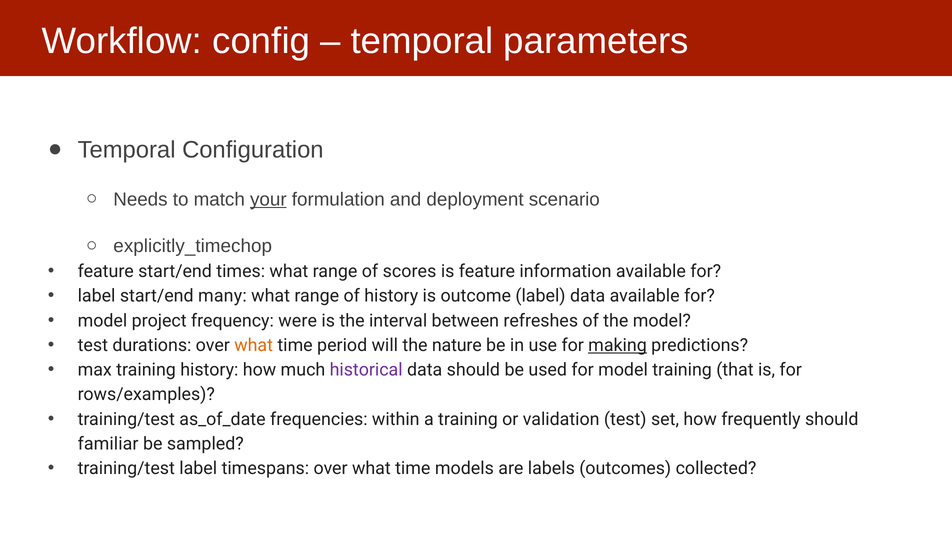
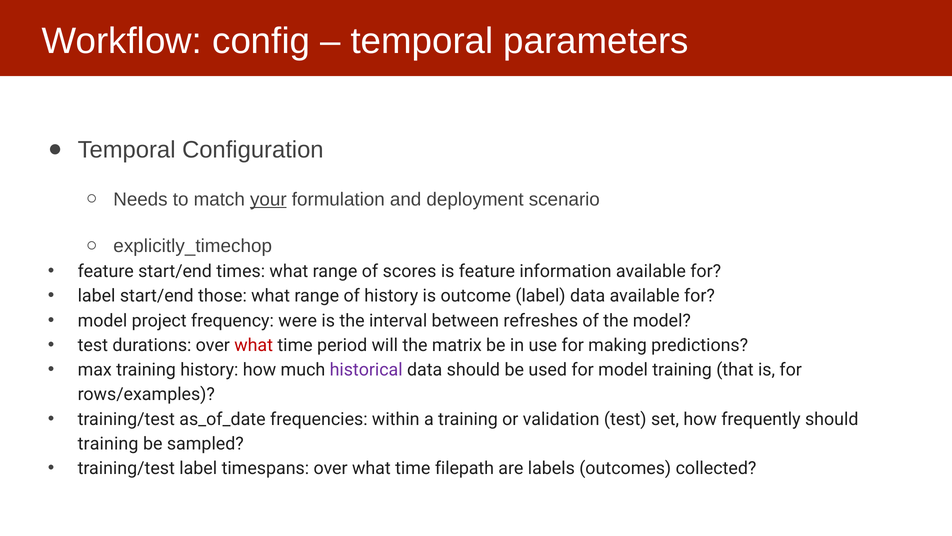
many: many -> those
what at (254, 345) colour: orange -> red
nature: nature -> matrix
making underline: present -> none
familiar at (108, 443): familiar -> training
models: models -> filepath
